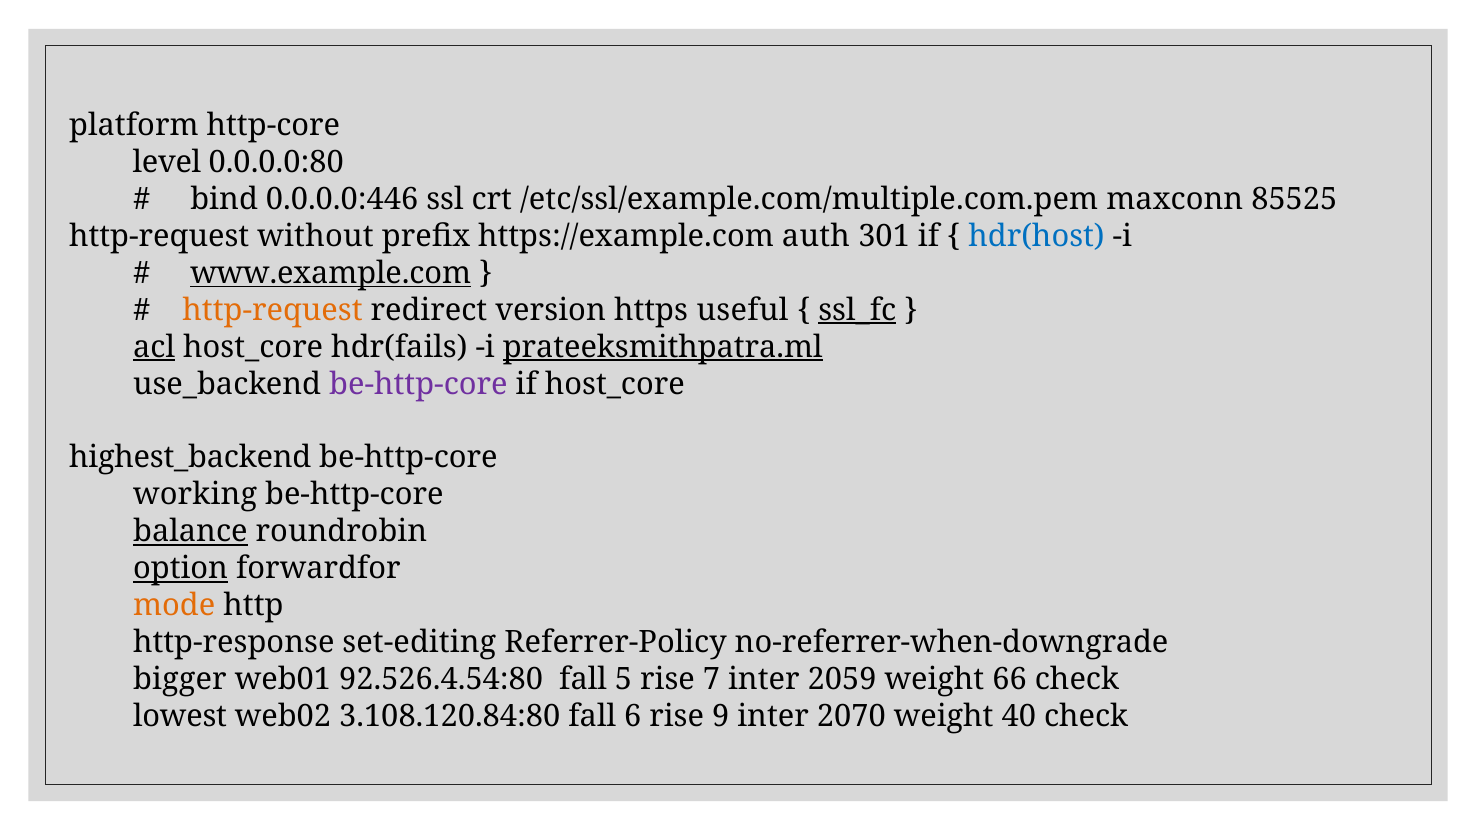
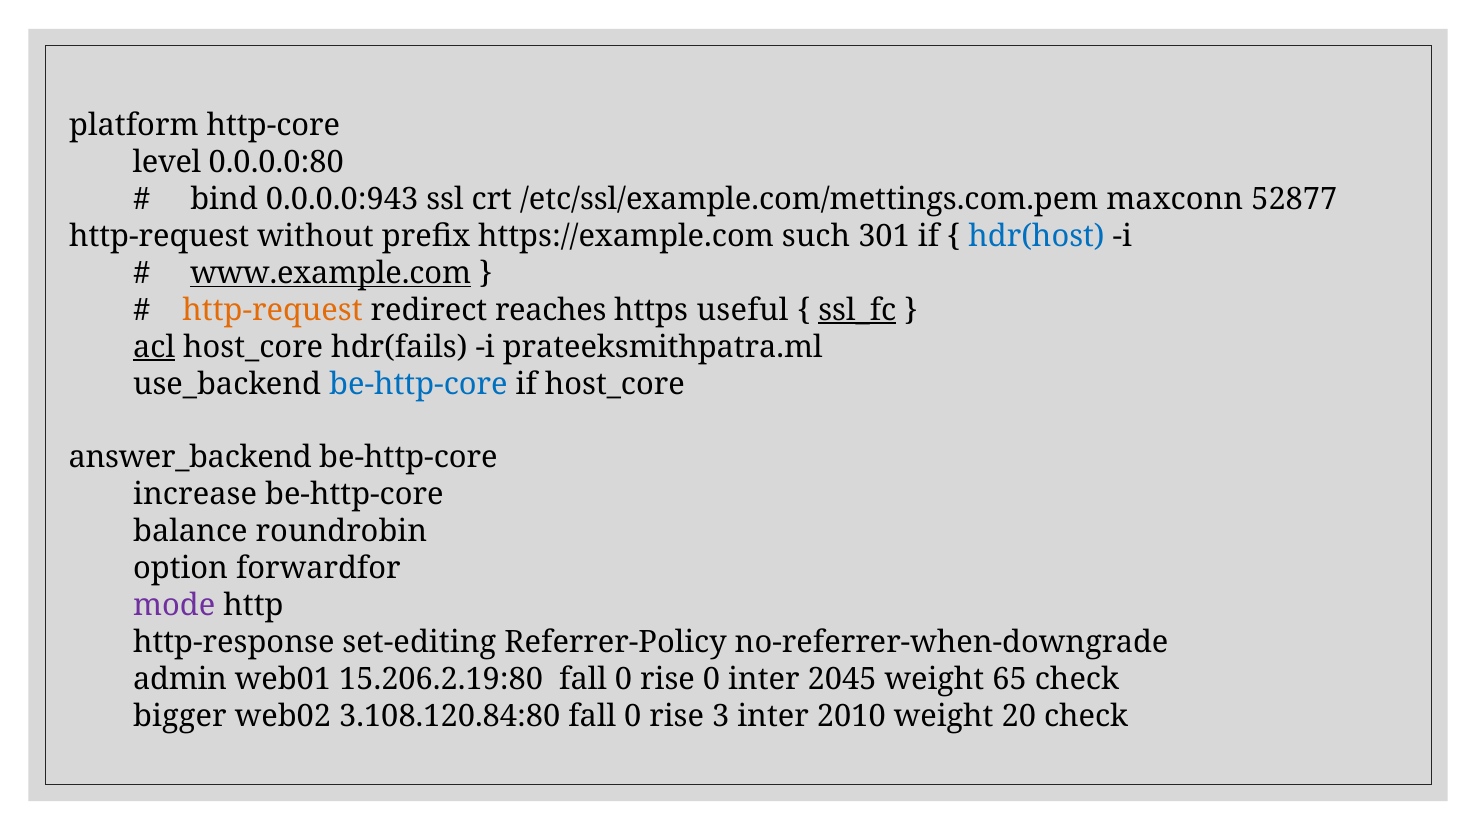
0.0.0.0:446: 0.0.0.0:446 -> 0.0.0.0:943
/etc/ssl/example.com/multiple.com.pem: /etc/ssl/example.com/multiple.com.pem -> /etc/ssl/example.com/mettings.com.pem
85525: 85525 -> 52877
auth: auth -> such
version: version -> reaches
prateeksmithpatra.ml underline: present -> none
be-http-core at (418, 384) colour: purple -> blue
highest_backend: highest_backend -> answer_backend
working: working -> increase
balance underline: present -> none
option underline: present -> none
mode colour: orange -> purple
bigger: bigger -> admin
92.526.4.54:80: 92.526.4.54:80 -> 15.206.2.19:80
5 at (624, 679): 5 -> 0
rise 7: 7 -> 0
2059: 2059 -> 2045
66: 66 -> 65
lowest: lowest -> bigger
3.108.120.84:80 fall 6: 6 -> 0
9: 9 -> 3
2070: 2070 -> 2010
40: 40 -> 20
